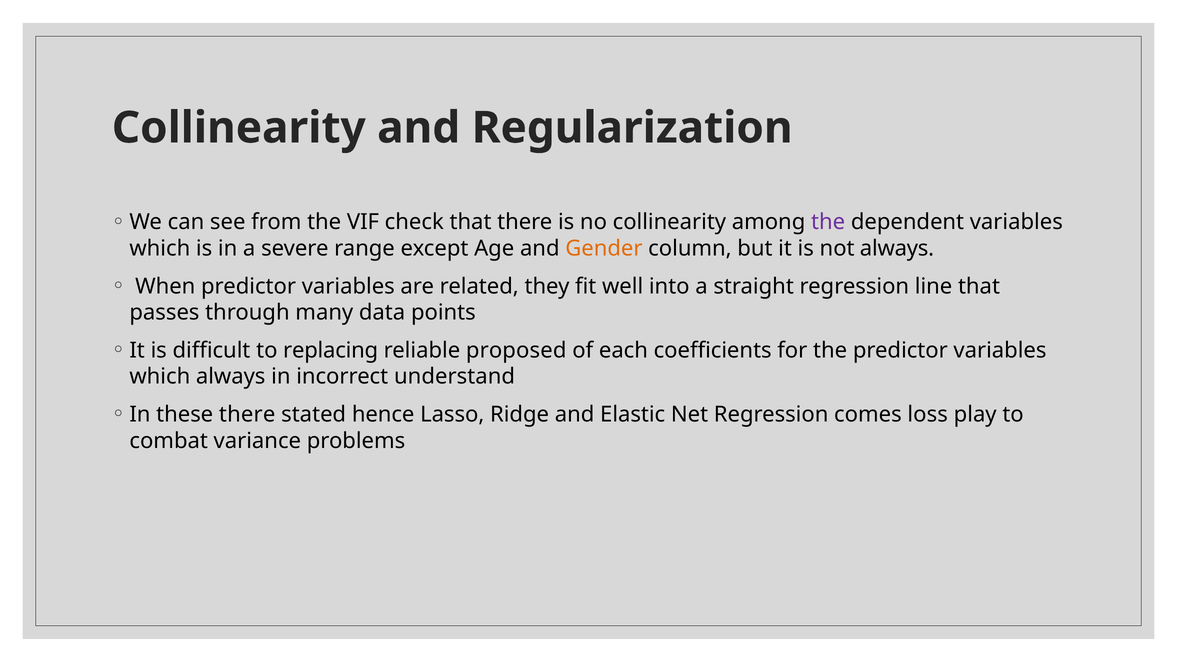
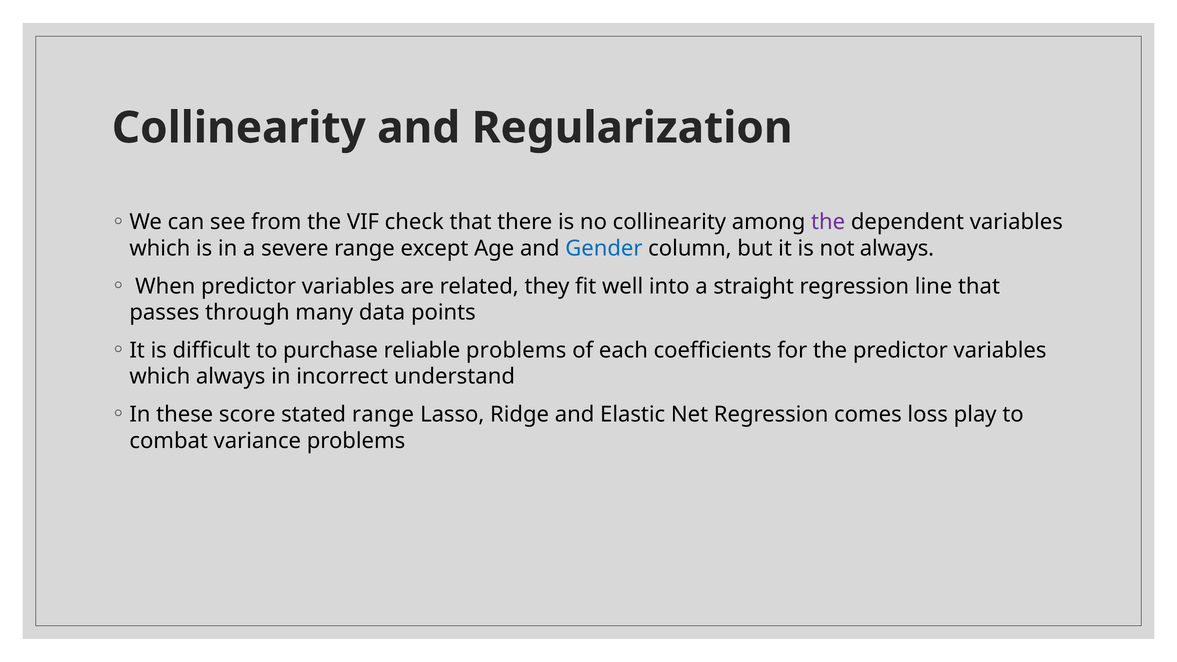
Gender colour: orange -> blue
replacing: replacing -> purchase
reliable proposed: proposed -> problems
these there: there -> score
stated hence: hence -> range
